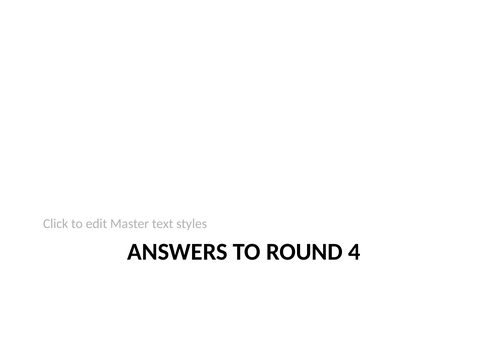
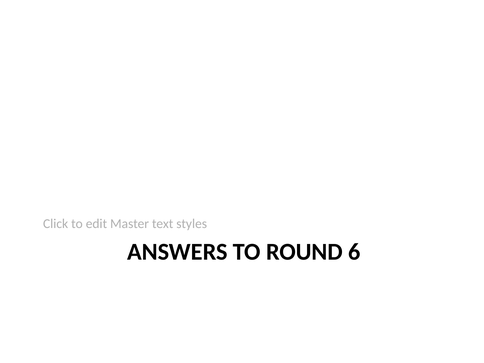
4: 4 -> 6
